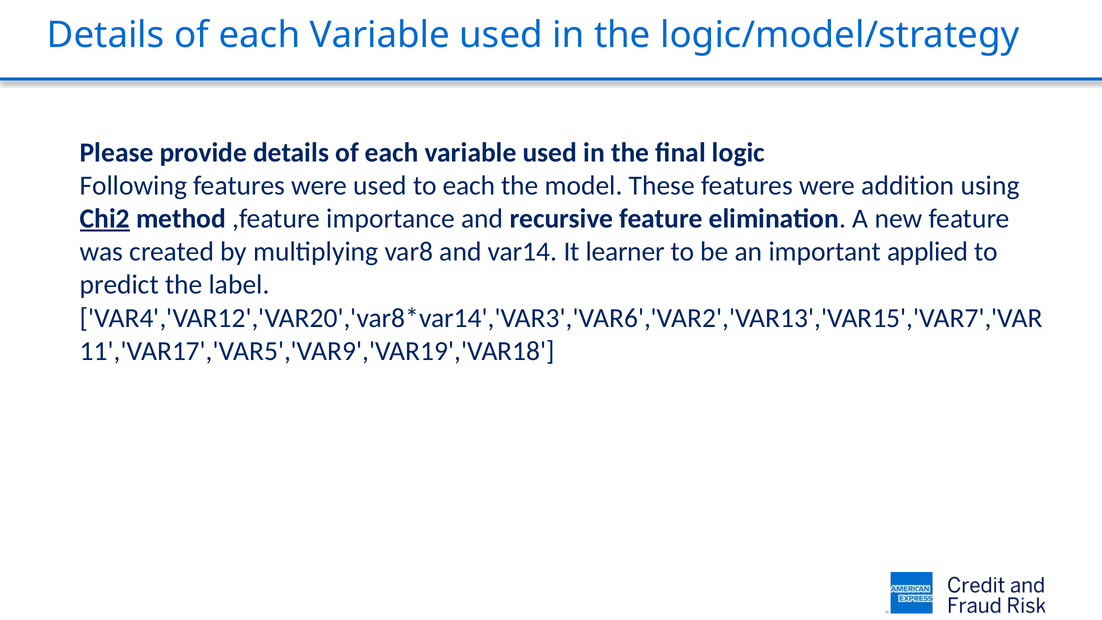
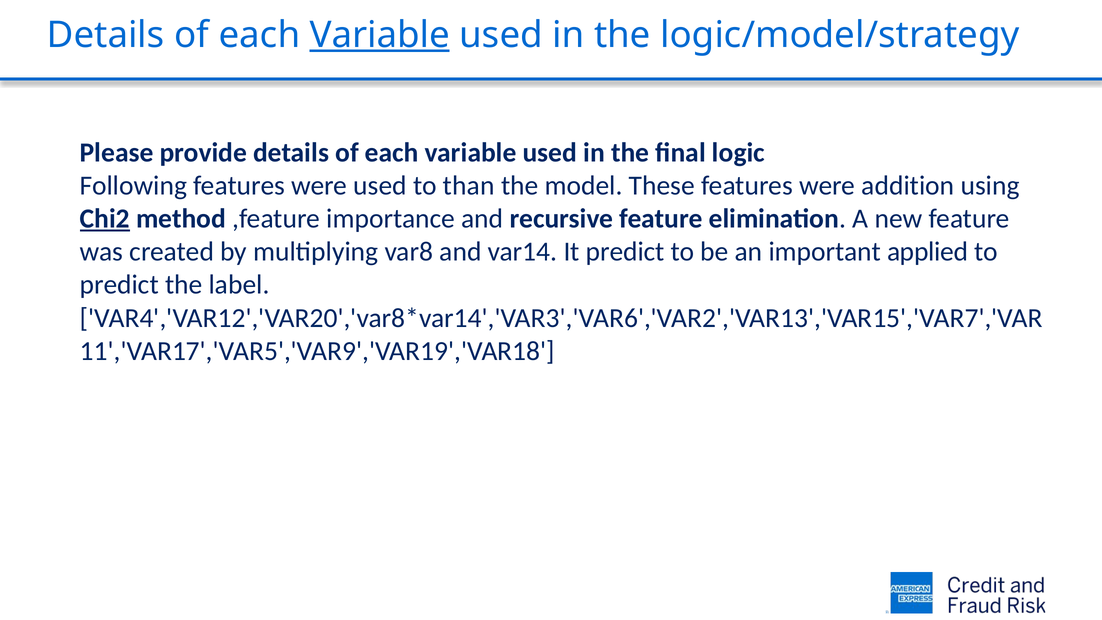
Variable at (380, 35) underline: none -> present
to each: each -> than
It learner: learner -> predict
